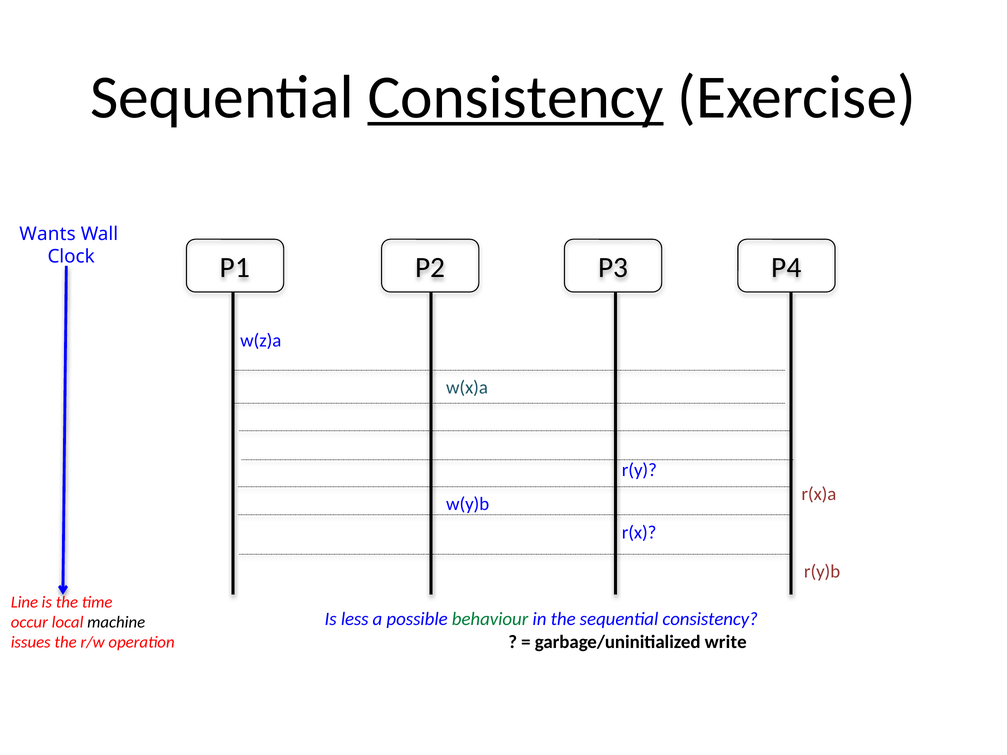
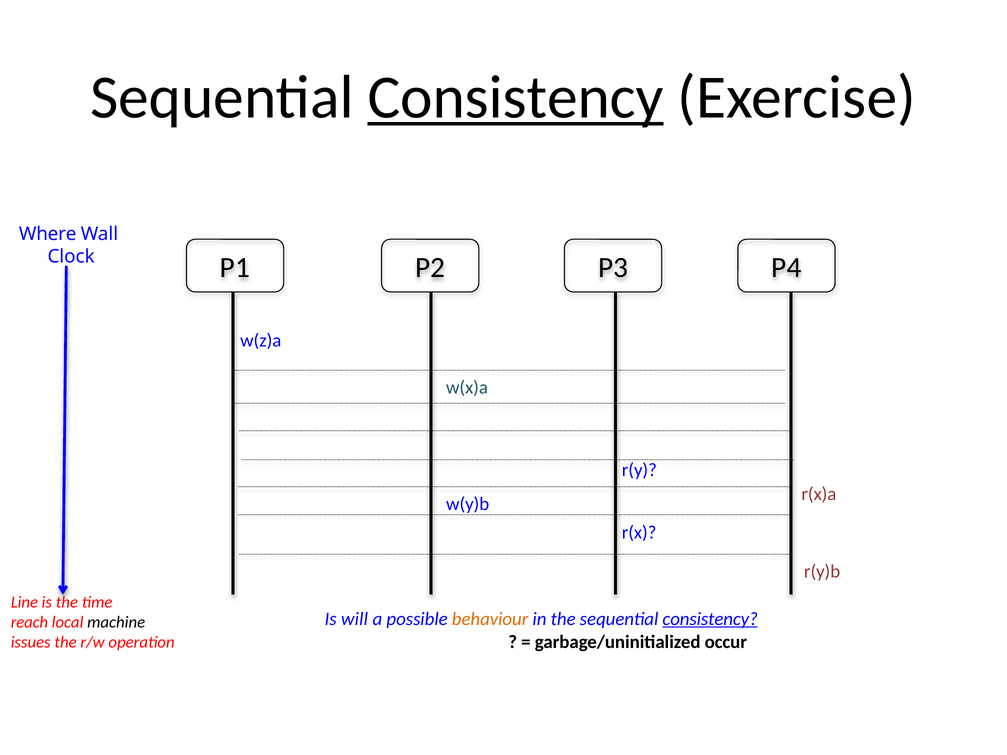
Wants: Wants -> Where
less: less -> will
behaviour colour: green -> orange
consistency at (710, 619) underline: none -> present
occur: occur -> reach
write: write -> occur
